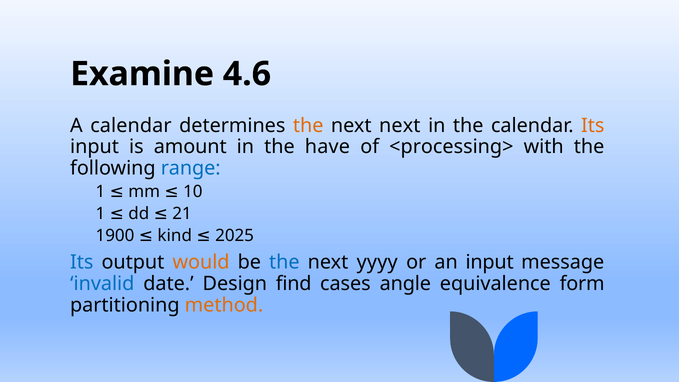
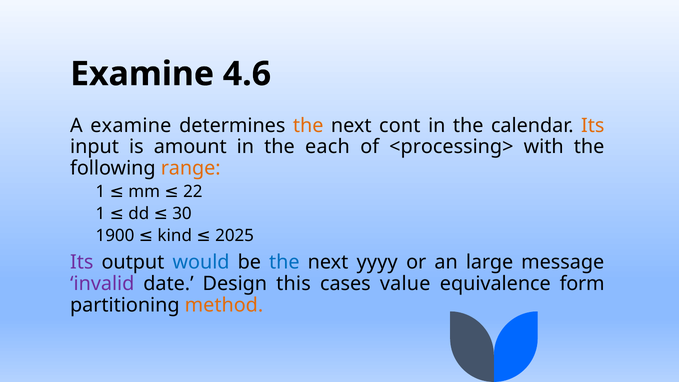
A calendar: calendar -> examine
next next: next -> cont
have: have -> each
range colour: blue -> orange
10: 10 -> 22
21: 21 -> 30
Its at (82, 262) colour: blue -> purple
would colour: orange -> blue
an input: input -> large
invalid colour: blue -> purple
find: find -> this
angle: angle -> value
